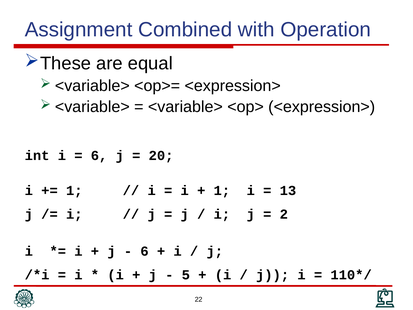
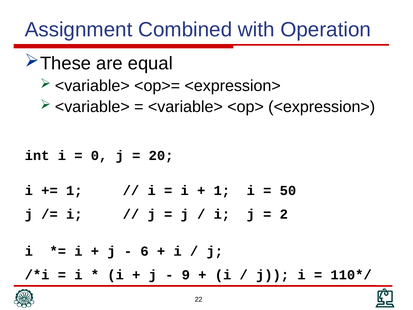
6 at (99, 155): 6 -> 0
13: 13 -> 50
5: 5 -> 9
